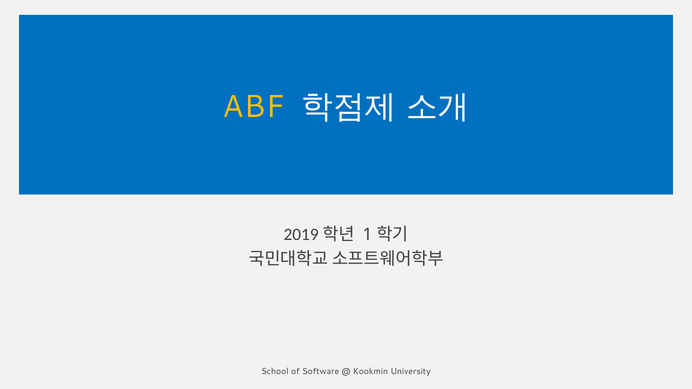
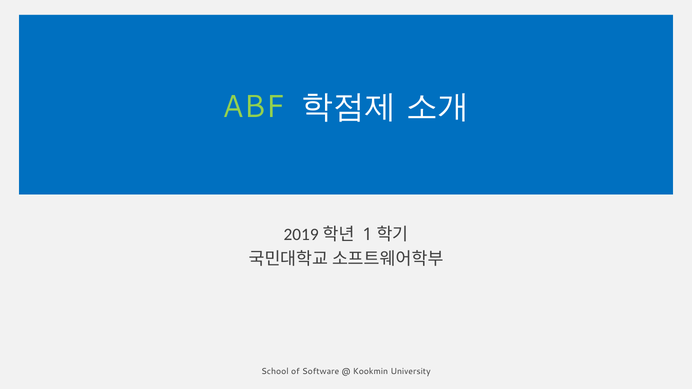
ABF colour: yellow -> light green
